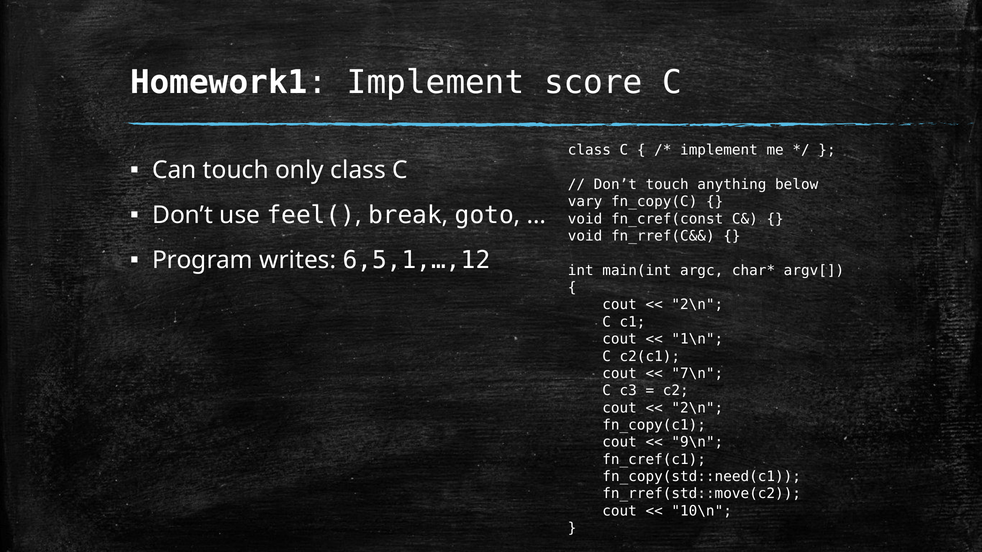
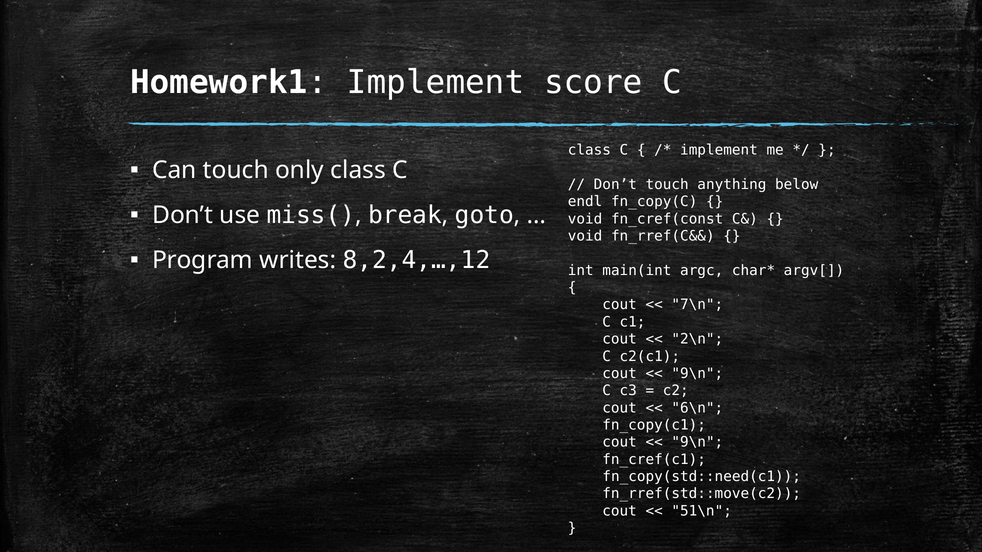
vary: vary -> endl
feel(: feel( -> miss(
6,5,1,…,12: 6,5,1,…,12 -> 8,2,4,…,12
2\n at (697, 305): 2\n -> 7\n
1\n: 1\n -> 2\n
7\n at (697, 374): 7\n -> 9\n
2\n at (697, 408): 2\n -> 6\n
10\n: 10\n -> 51\n
